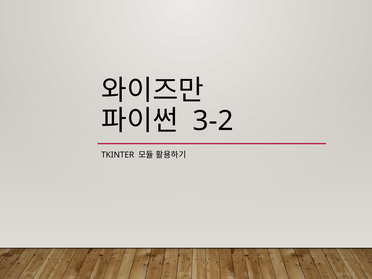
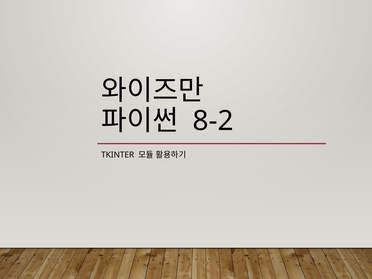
3-2: 3-2 -> 8-2
